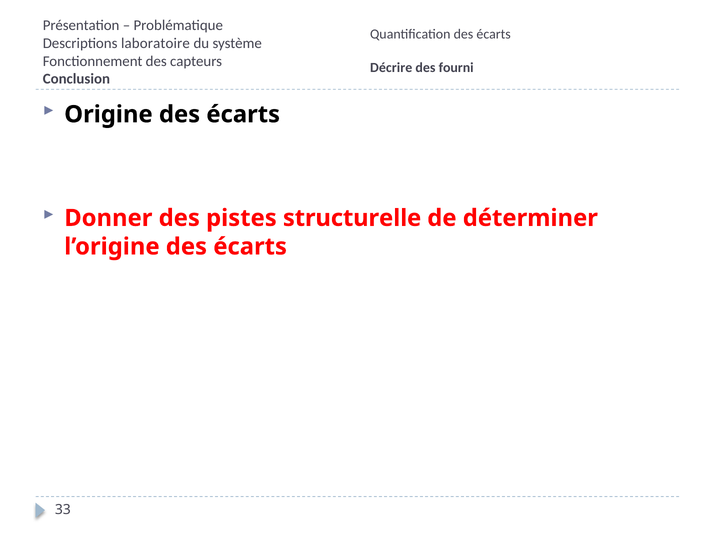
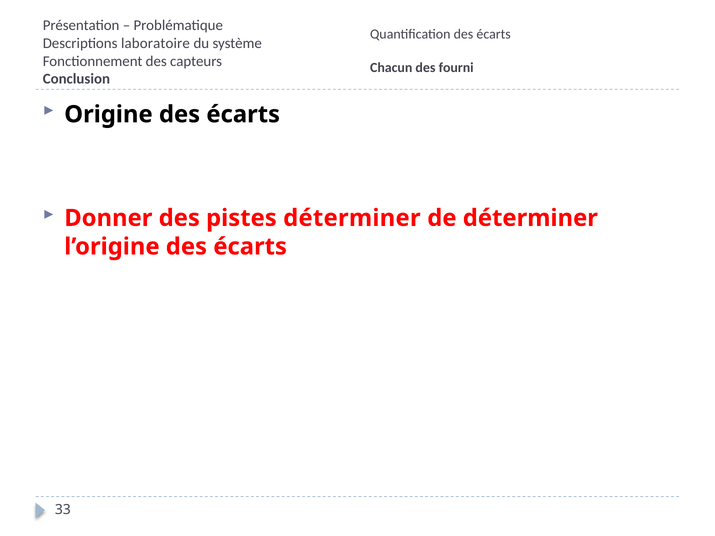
Décrire: Décrire -> Chacun
pistes structurelle: structurelle -> déterminer
